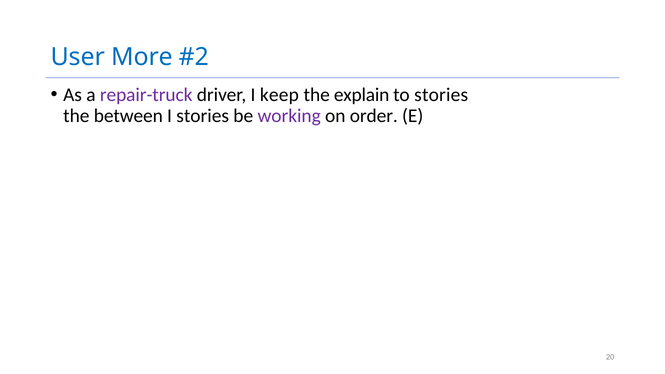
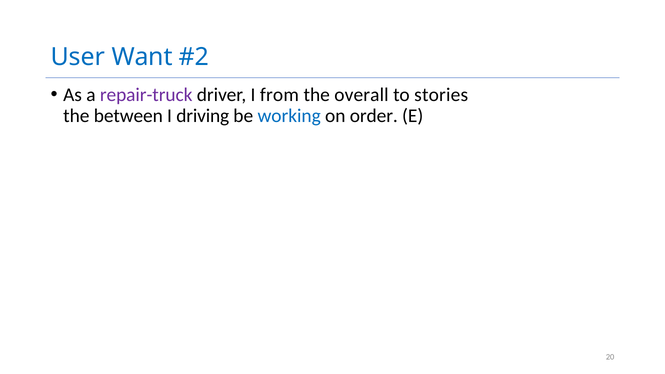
More: More -> Want
keep: keep -> from
explain: explain -> overall
I stories: stories -> driving
working colour: purple -> blue
